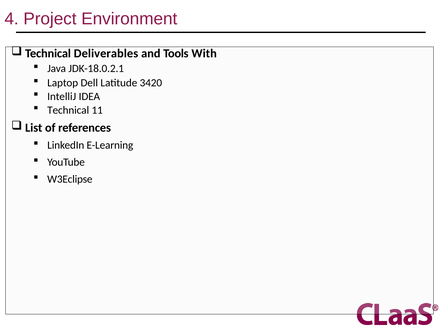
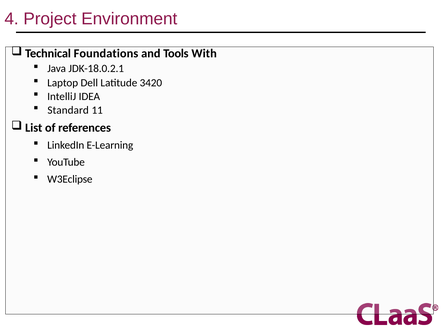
Deliverables: Deliverables -> Foundations
Technical at (68, 110): Technical -> Standard
